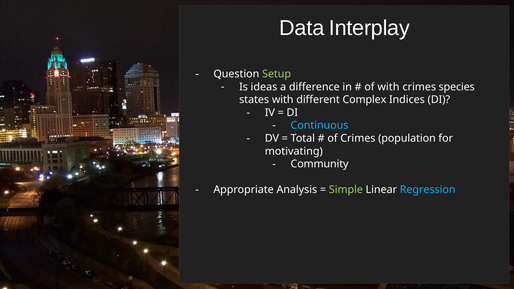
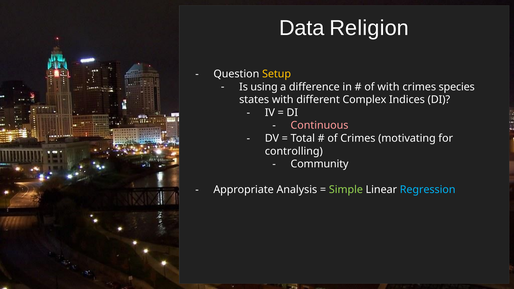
Interplay: Interplay -> Religion
Setup colour: light green -> yellow
ideas: ideas -> using
Continuous colour: light blue -> pink
population: population -> motivating
motivating: motivating -> controlling
